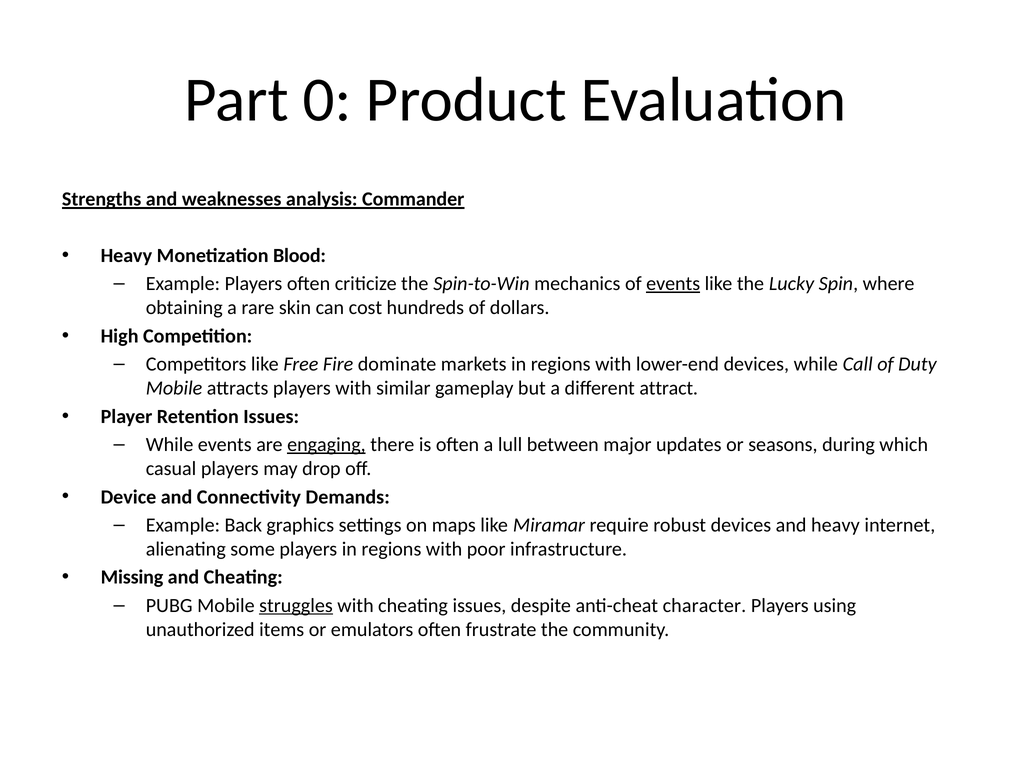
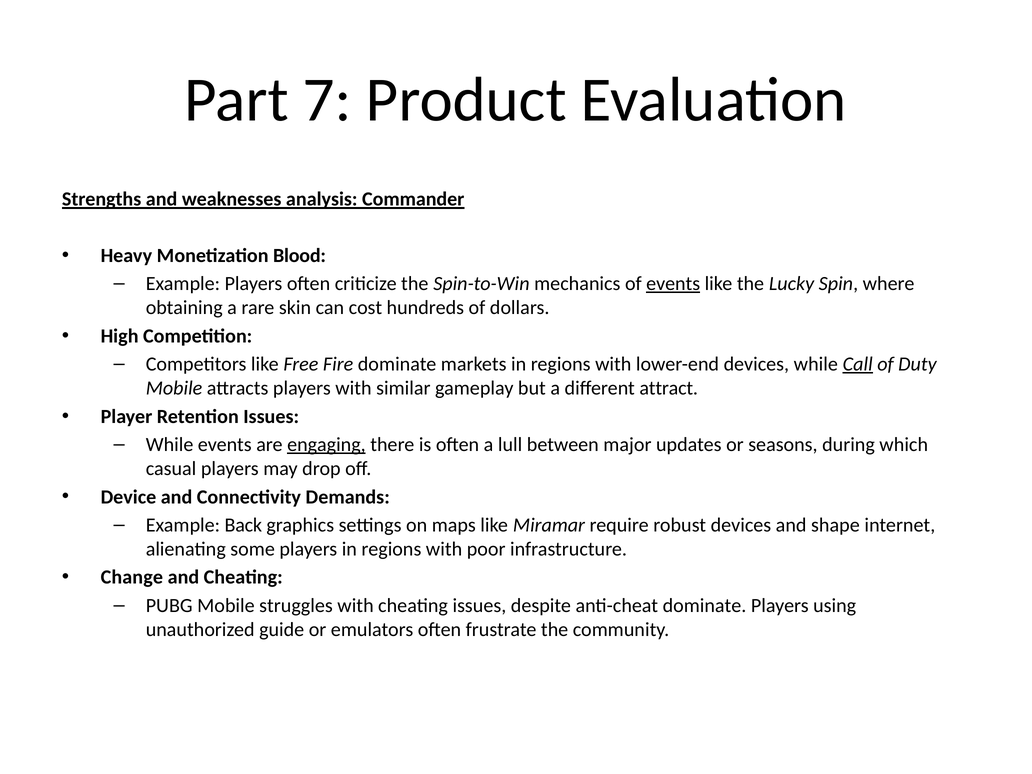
0: 0 -> 7
Call underline: none -> present
and heavy: heavy -> shape
Missing: Missing -> Change
struggles underline: present -> none
anti-cheat character: character -> dominate
items: items -> guide
